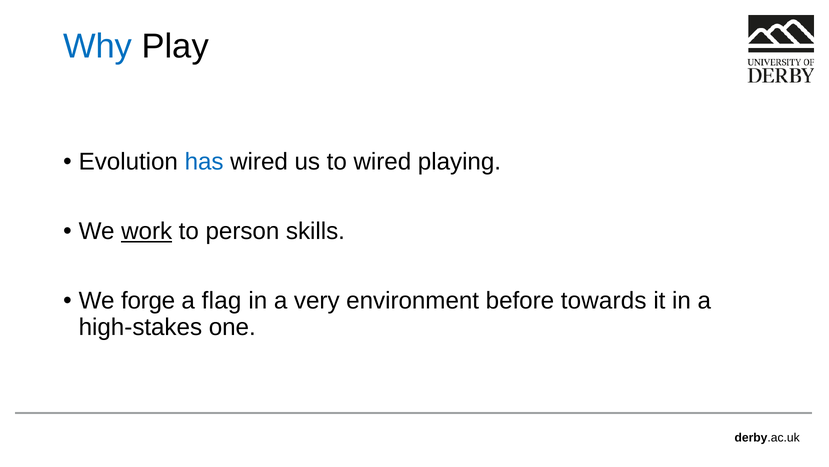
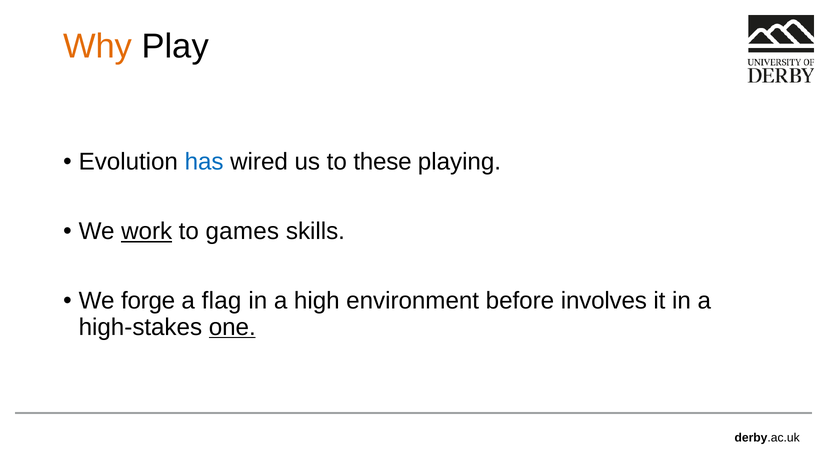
Why colour: blue -> orange
to wired: wired -> these
person: person -> games
very: very -> high
towards: towards -> involves
one underline: none -> present
